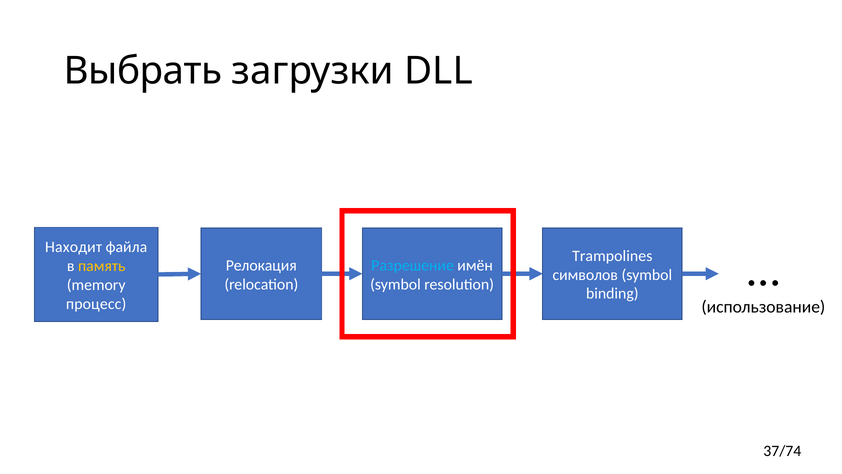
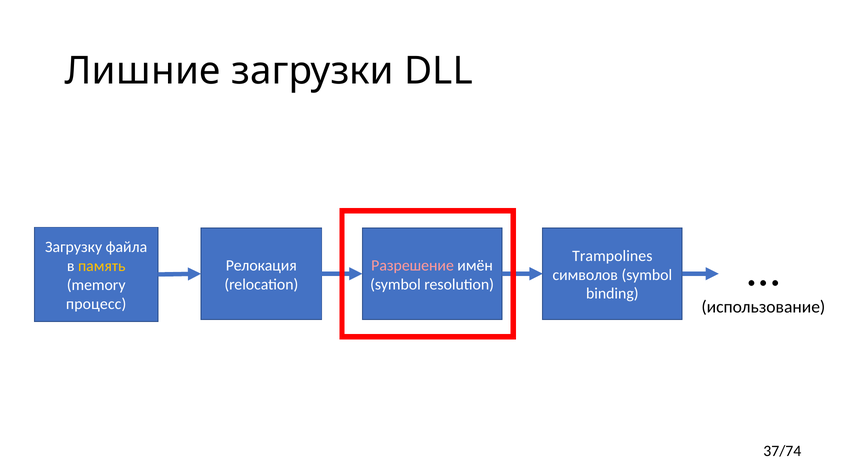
Выбрать: Выбрать -> Лишние
Находит: Находит -> Загрузку
Разрешение colour: light blue -> pink
